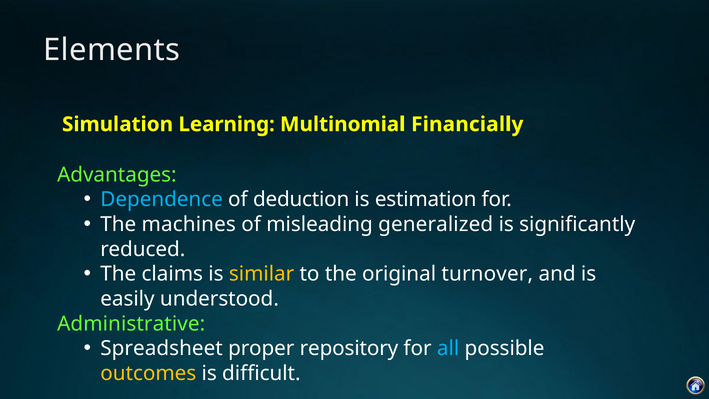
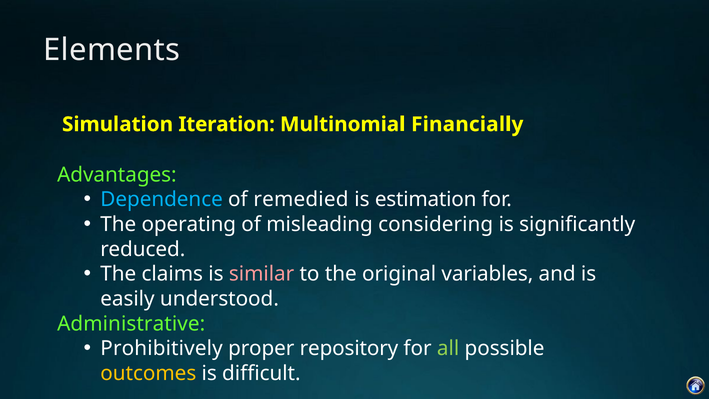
Learning: Learning -> Iteration
deduction: deduction -> remedied
machines: machines -> operating
generalized: generalized -> considering
similar colour: yellow -> pink
turnover: turnover -> variables
Spreadsheet: Spreadsheet -> Prohibitively
all colour: light blue -> light green
